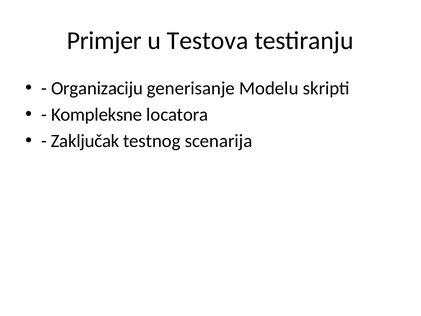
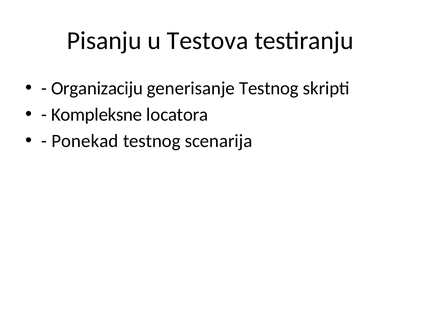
Primjer: Primjer -> Pisanju
generisanje Modelu: Modelu -> Testnog
Zaključak: Zaključak -> Ponekad
